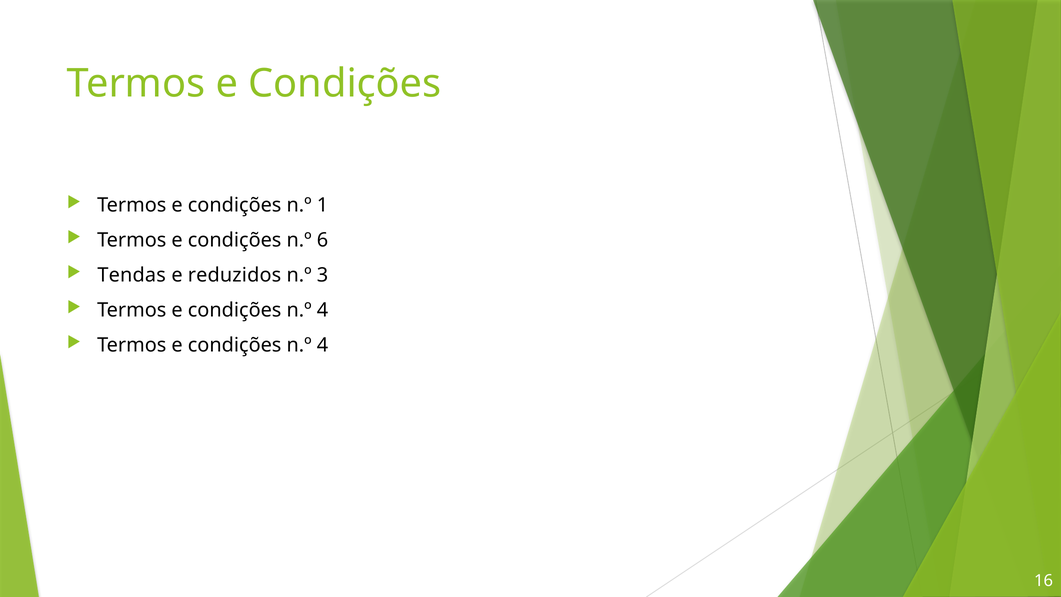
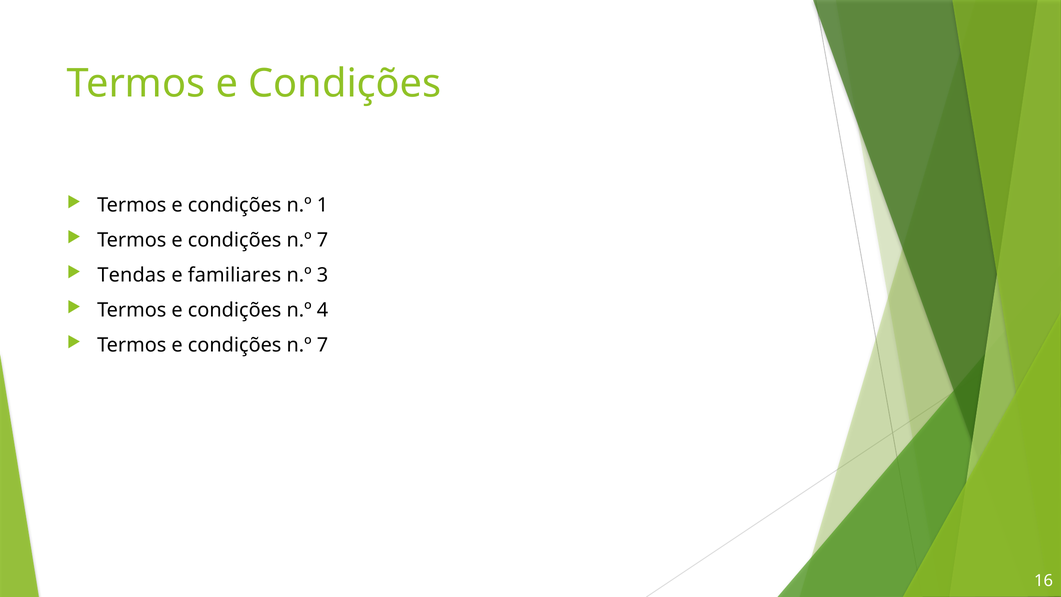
6 at (322, 240): 6 -> 7
reduzidos: reduzidos -> familiares
4 at (322, 345): 4 -> 7
